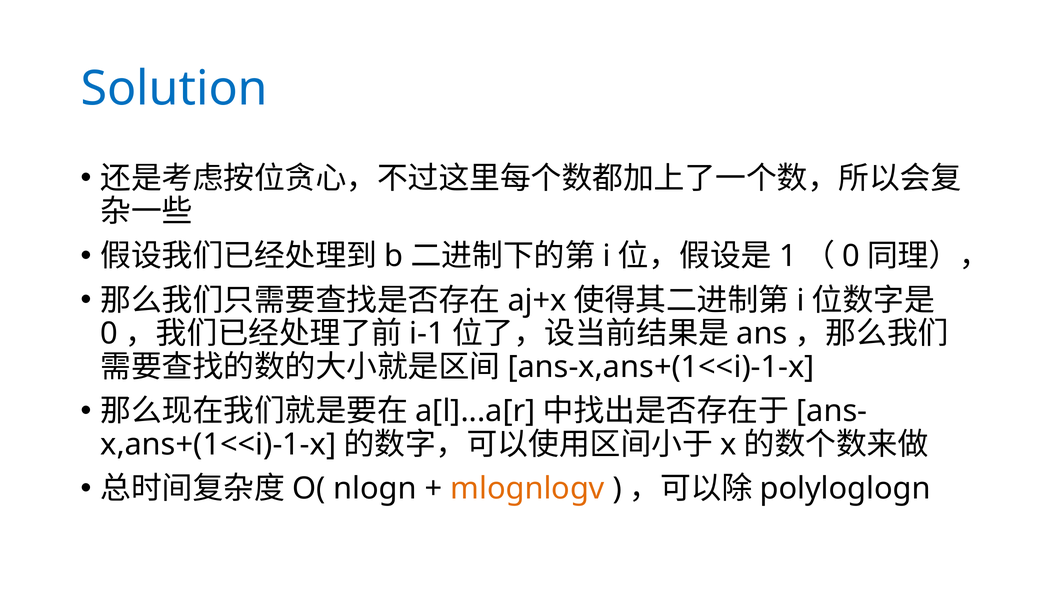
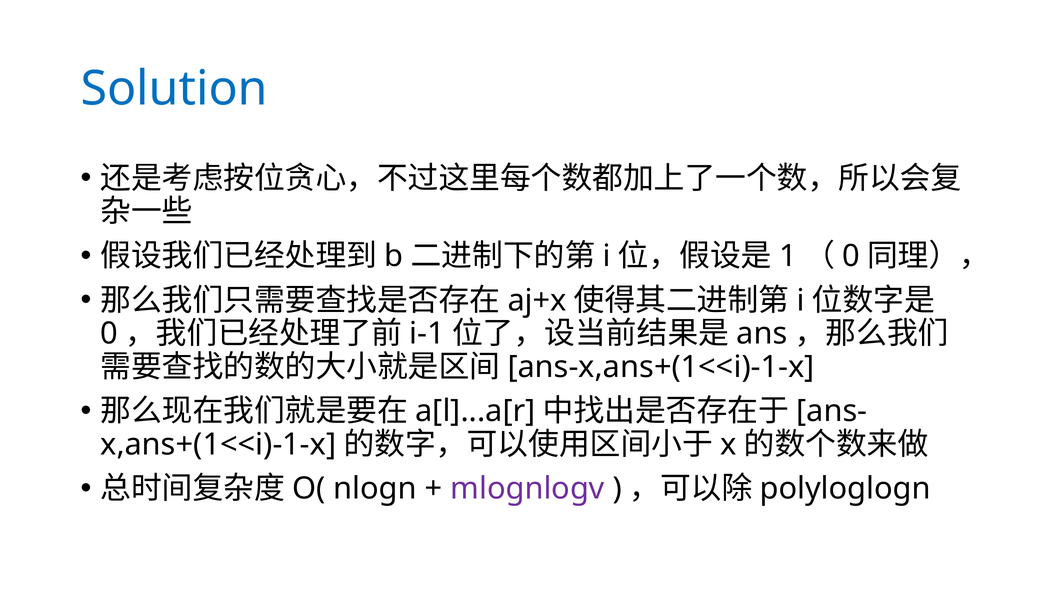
mlognlogv colour: orange -> purple
